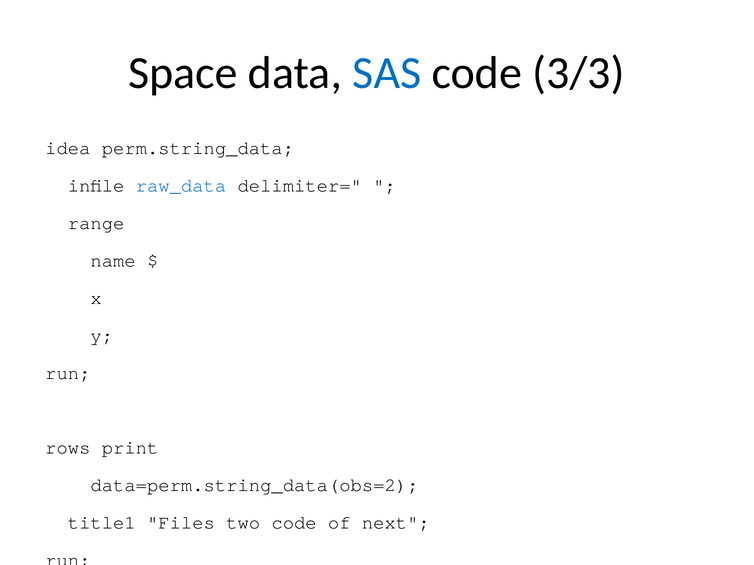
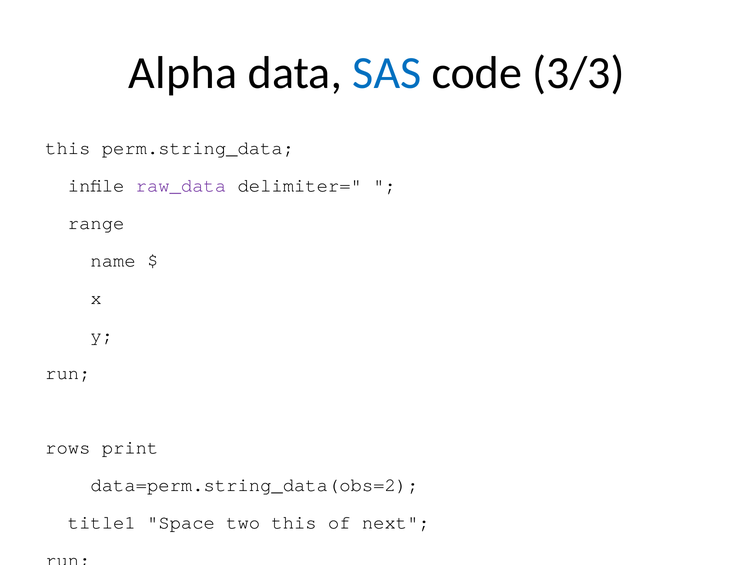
Space: Space -> Alpha
idea at (68, 148): idea -> this
raw_data colour: blue -> purple
Files: Files -> Space
two code: code -> this
